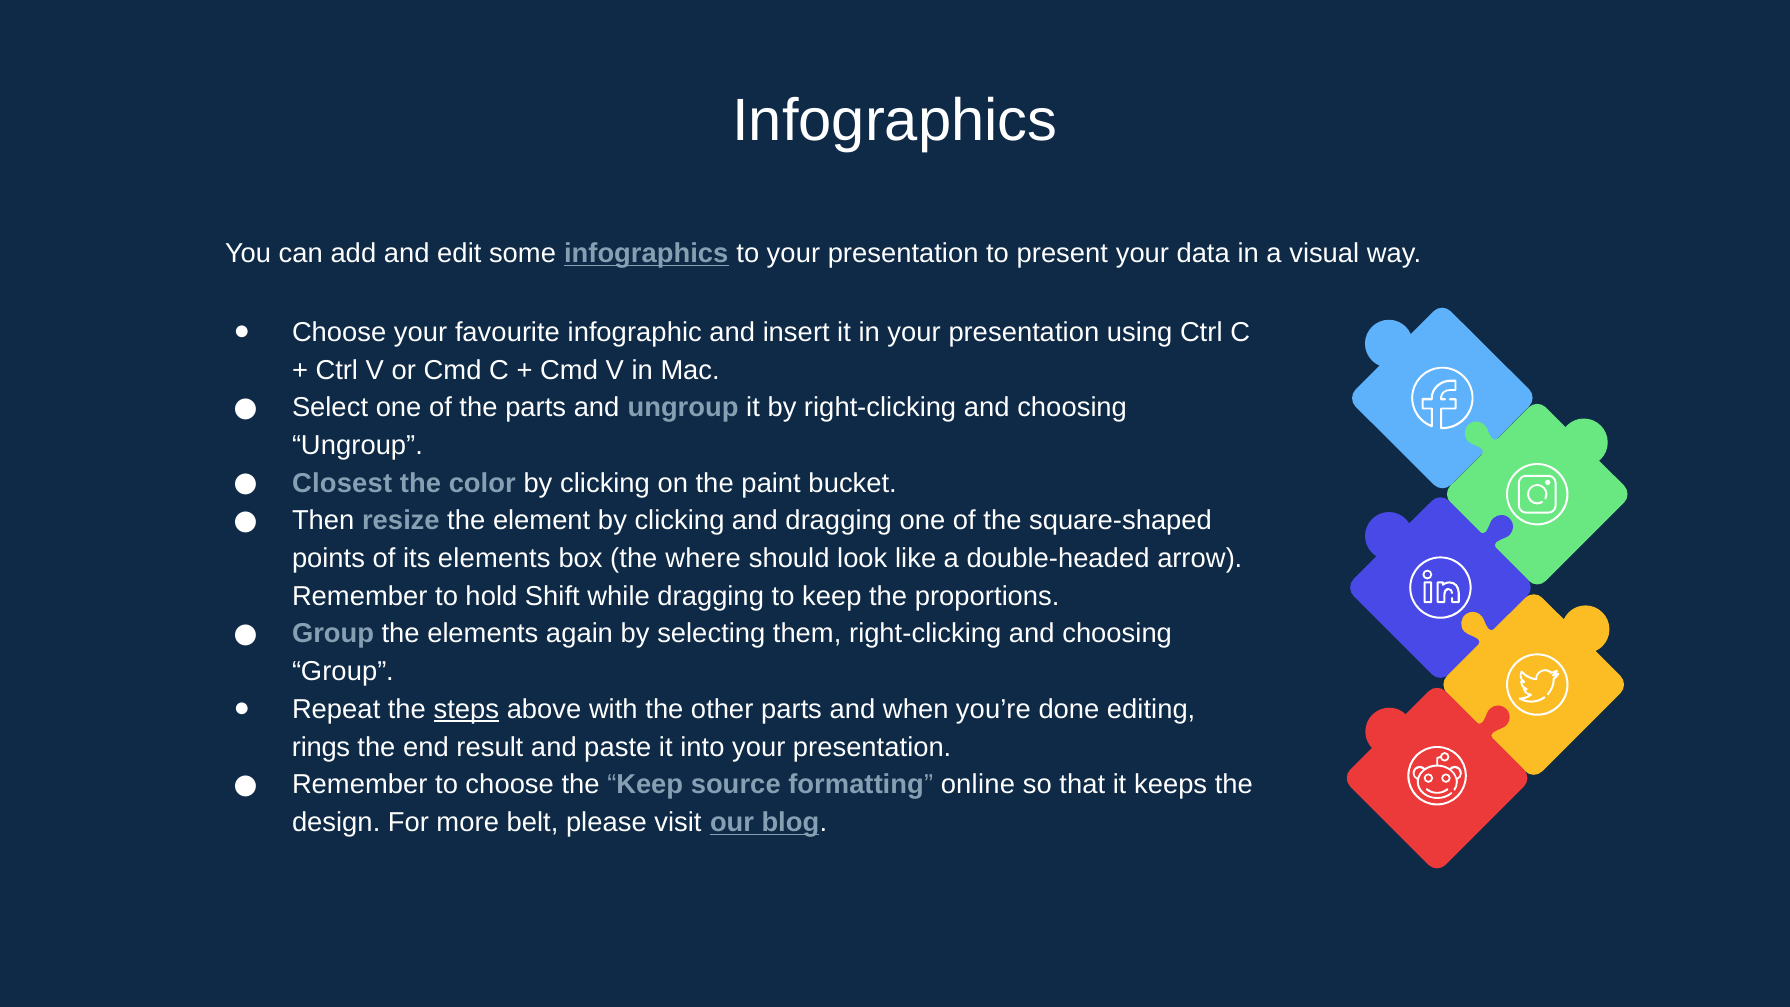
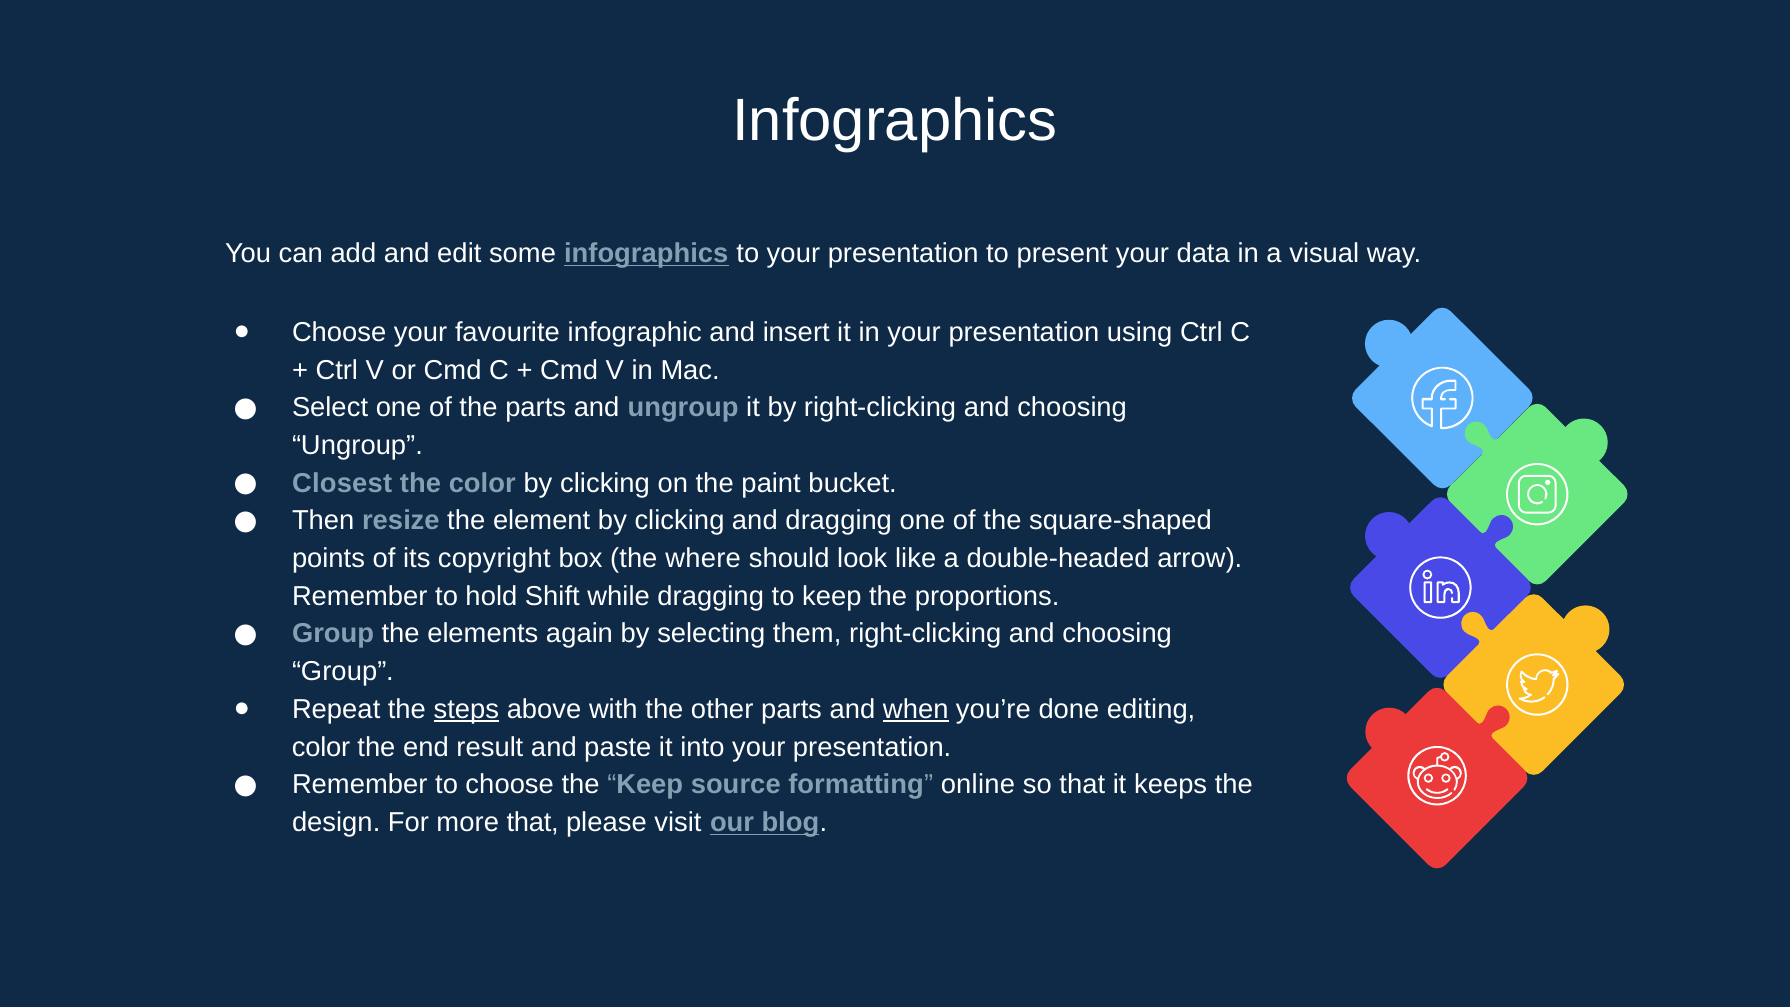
its elements: elements -> copyright
when underline: none -> present
rings at (321, 747): rings -> color
more belt: belt -> that
